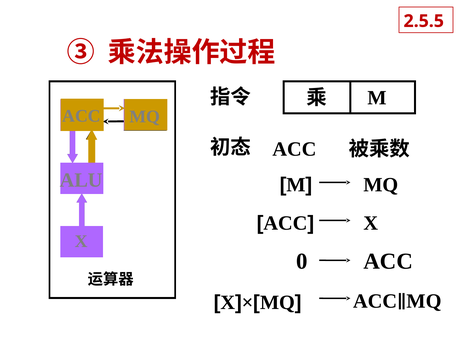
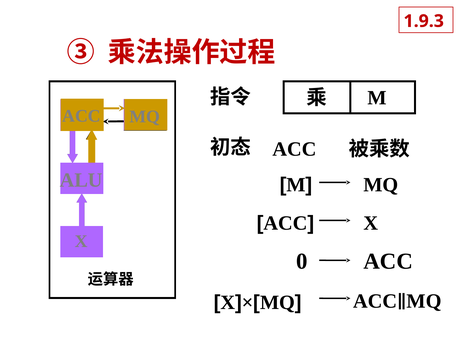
2.5.5: 2.5.5 -> 1.9.3
